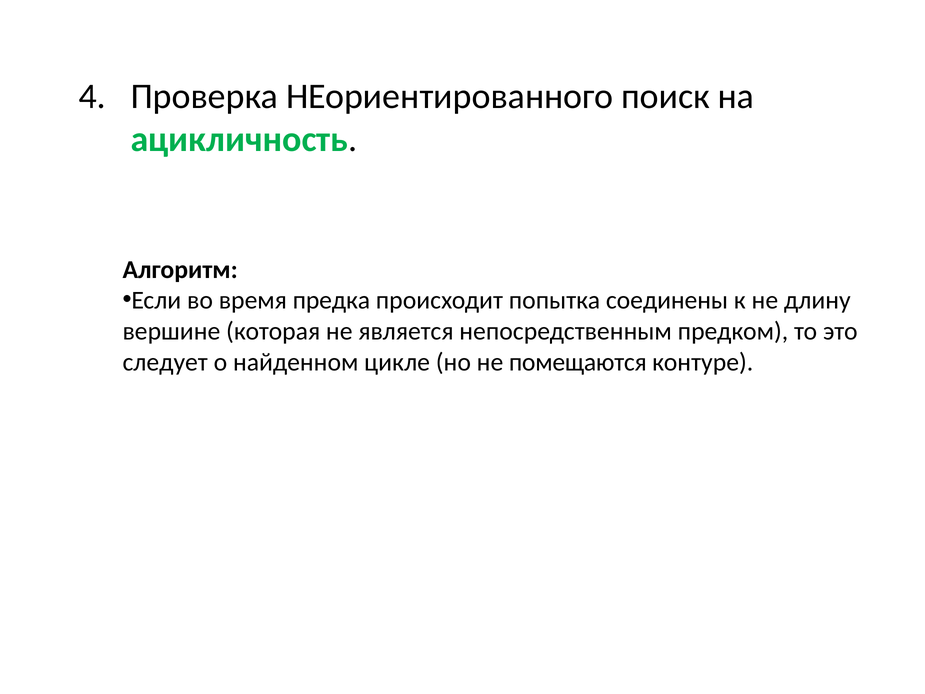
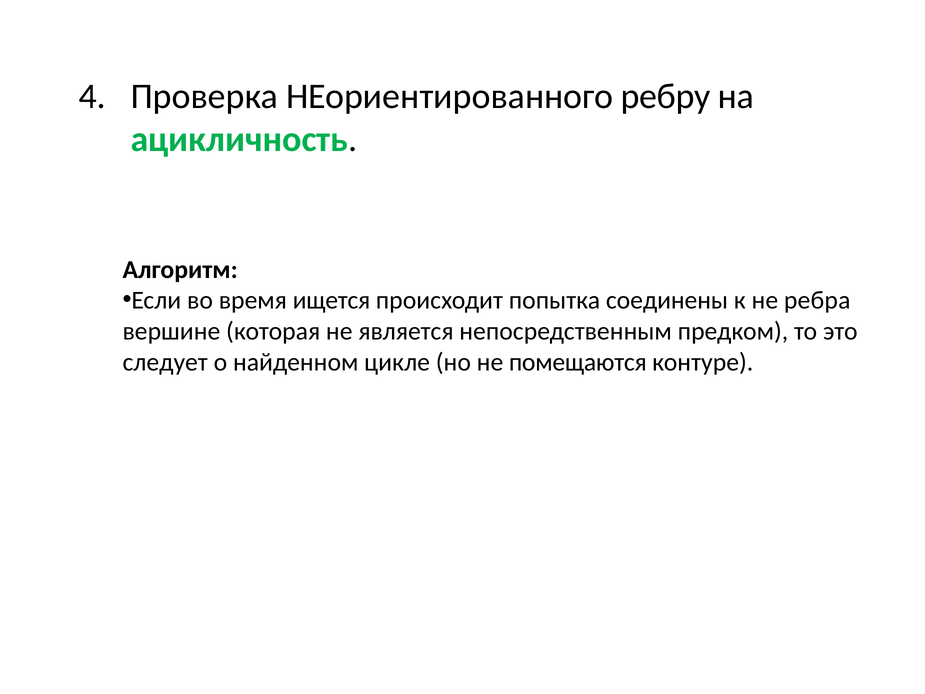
поиск: поиск -> ребру
предка: предка -> ищется
длину: длину -> ребра
